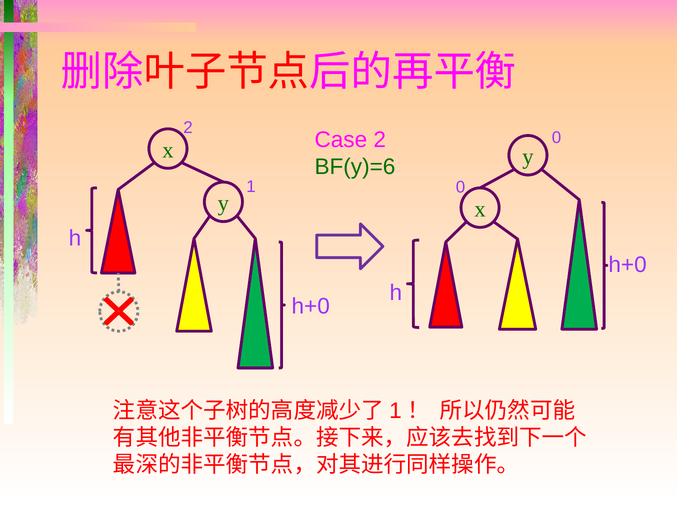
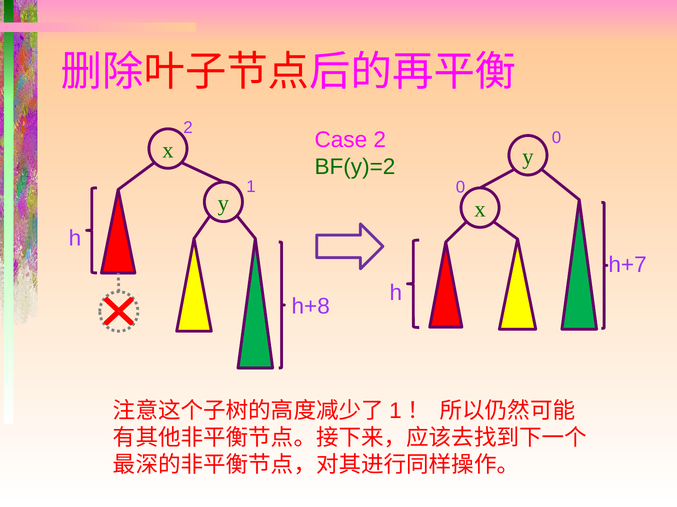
BF(y)=6: BF(y)=6 -> BF(y)=2
h+0 at (628, 265): h+0 -> h+7
h+0 at (311, 307): h+0 -> h+8
